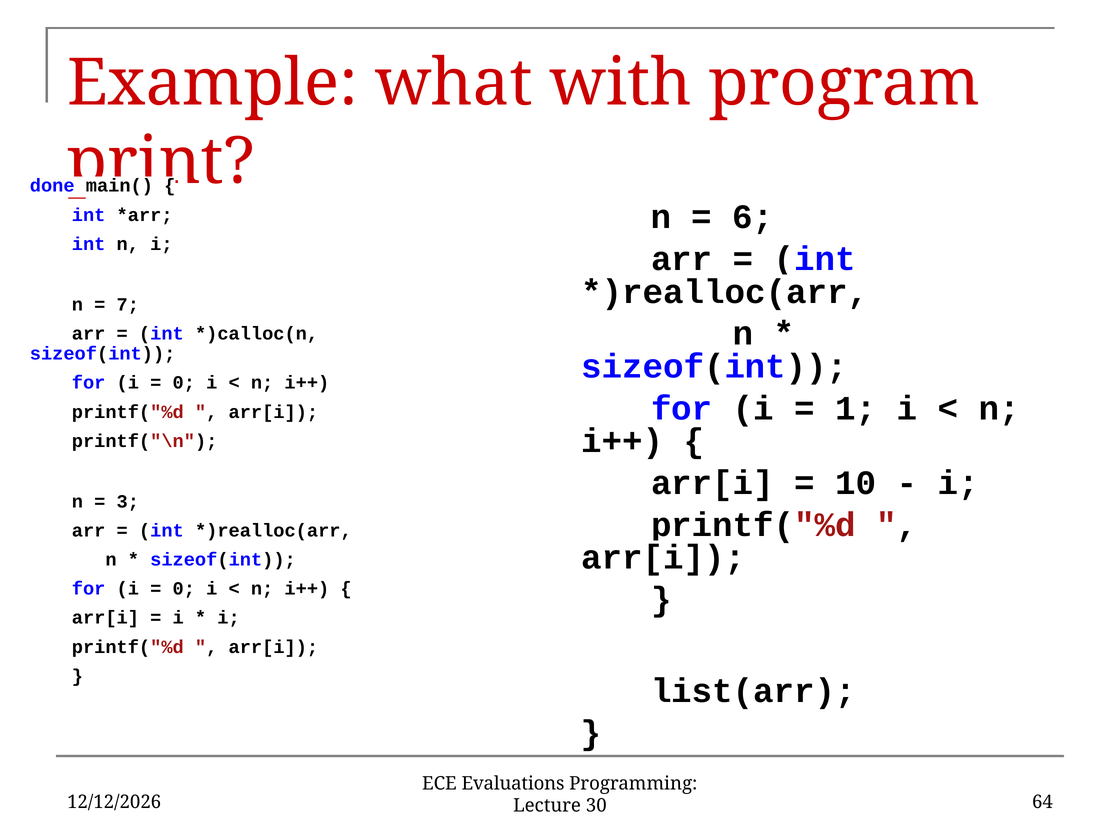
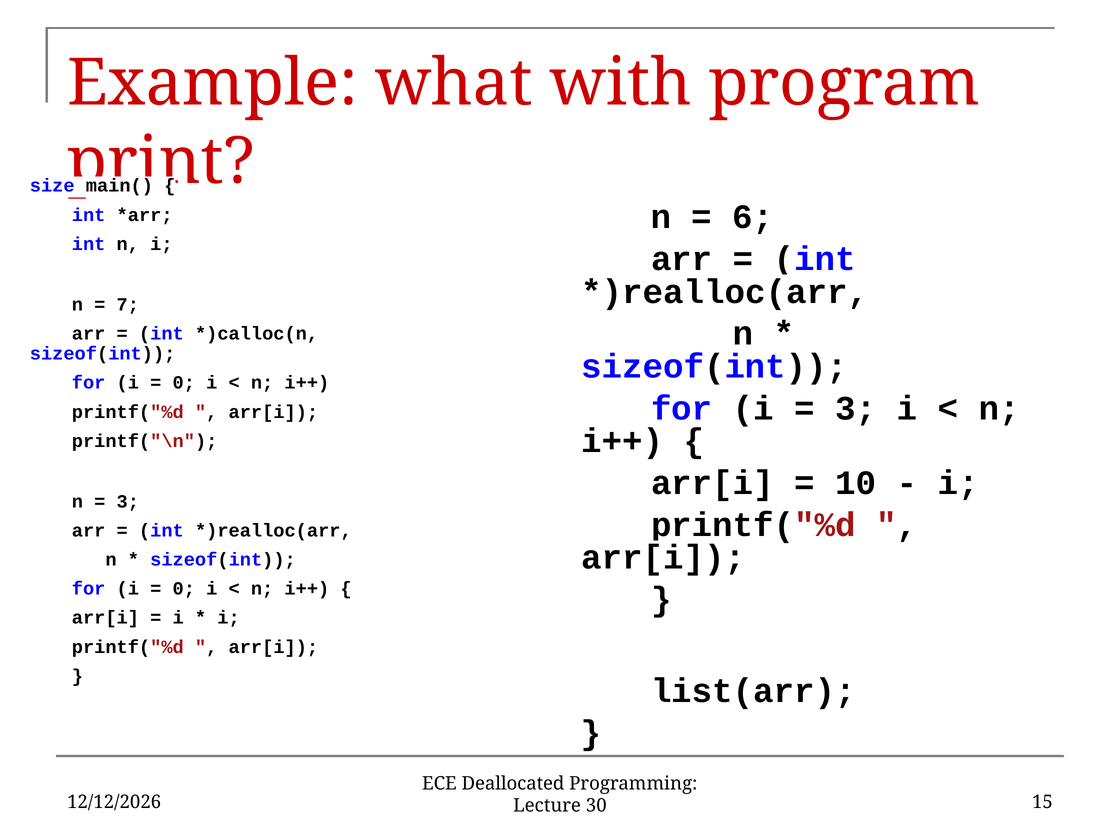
done: done -> size
1 at (856, 408): 1 -> 3
Evaluations: Evaluations -> Deallocated
64: 64 -> 15
